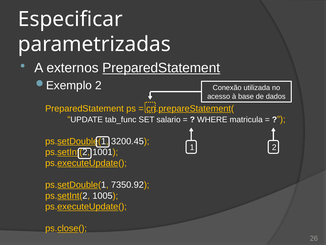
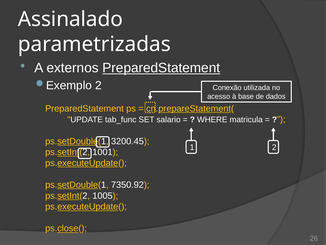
Especificar: Especificar -> Assinalado
